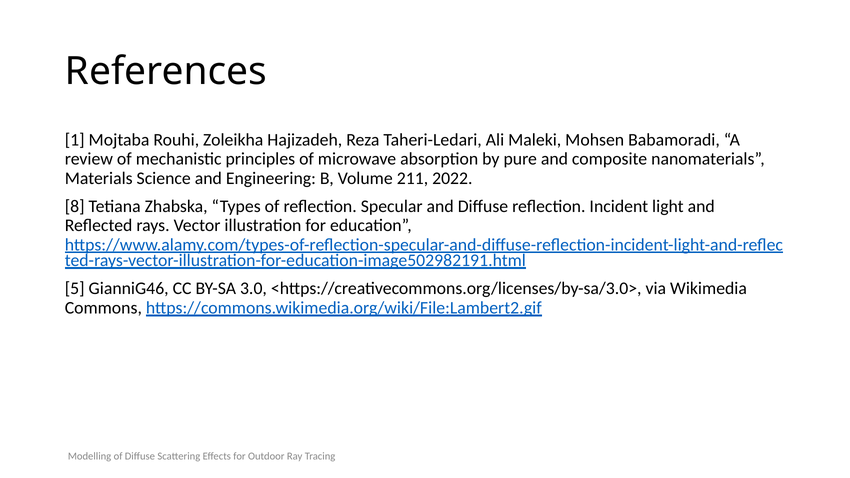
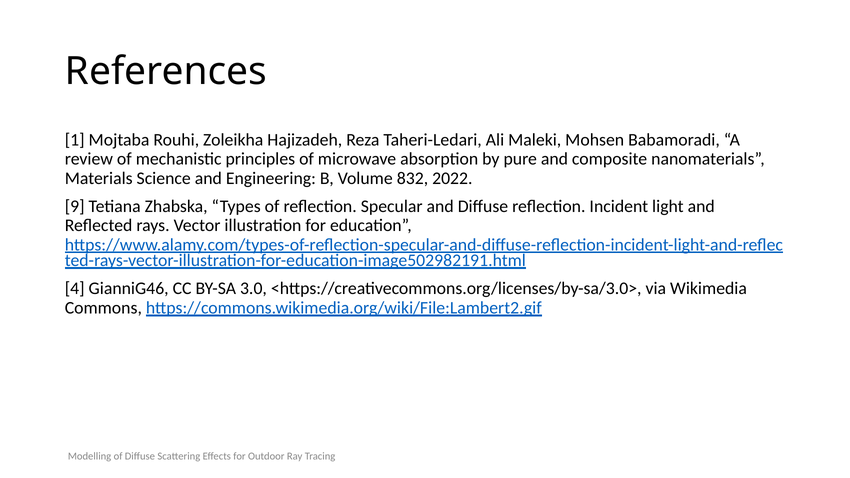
211: 211 -> 832
8: 8 -> 9
5: 5 -> 4
